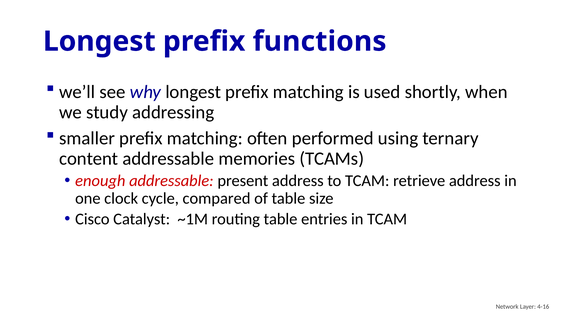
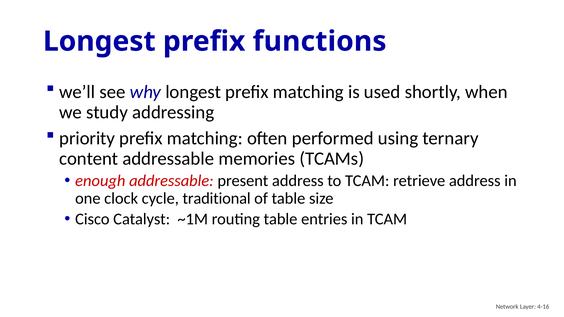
smaller: smaller -> priority
compared: compared -> traditional
